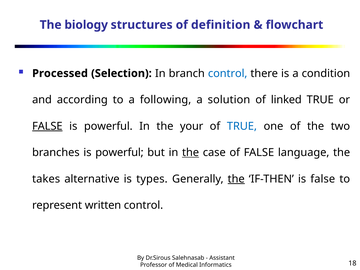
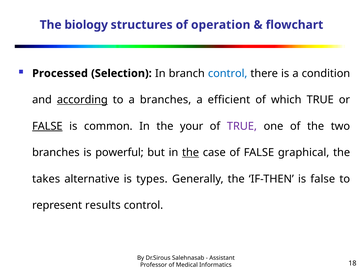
definition: definition -> operation
according underline: none -> present
a following: following -> branches
solution: solution -> efficient
linked: linked -> which
powerful at (108, 126): powerful -> common
TRUE at (242, 126) colour: blue -> purple
language: language -> graphical
the at (236, 179) underline: present -> none
written: written -> results
